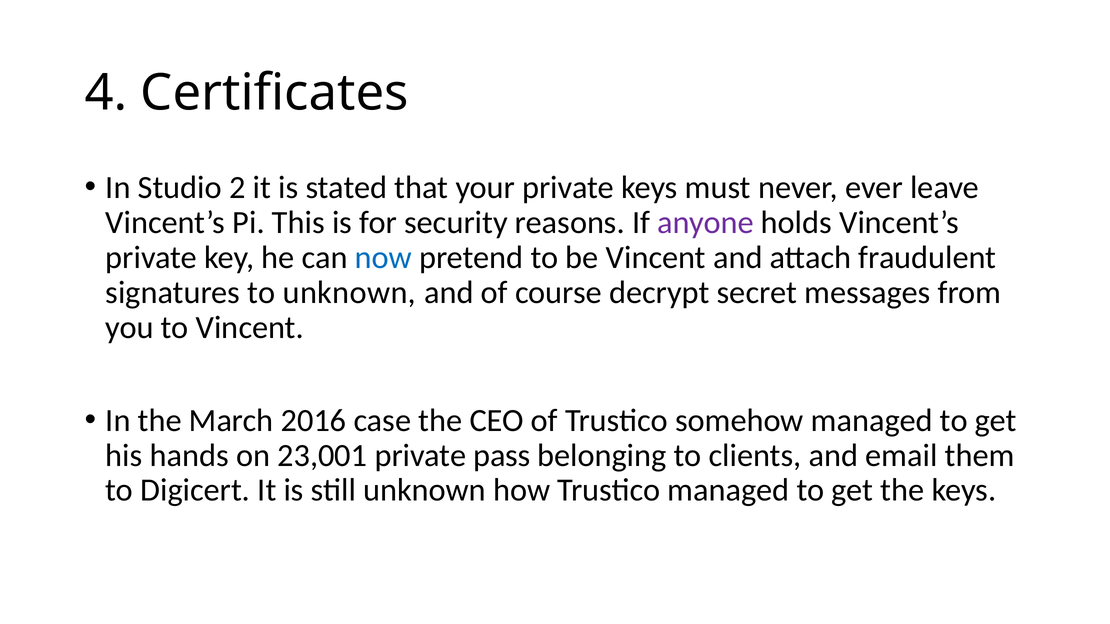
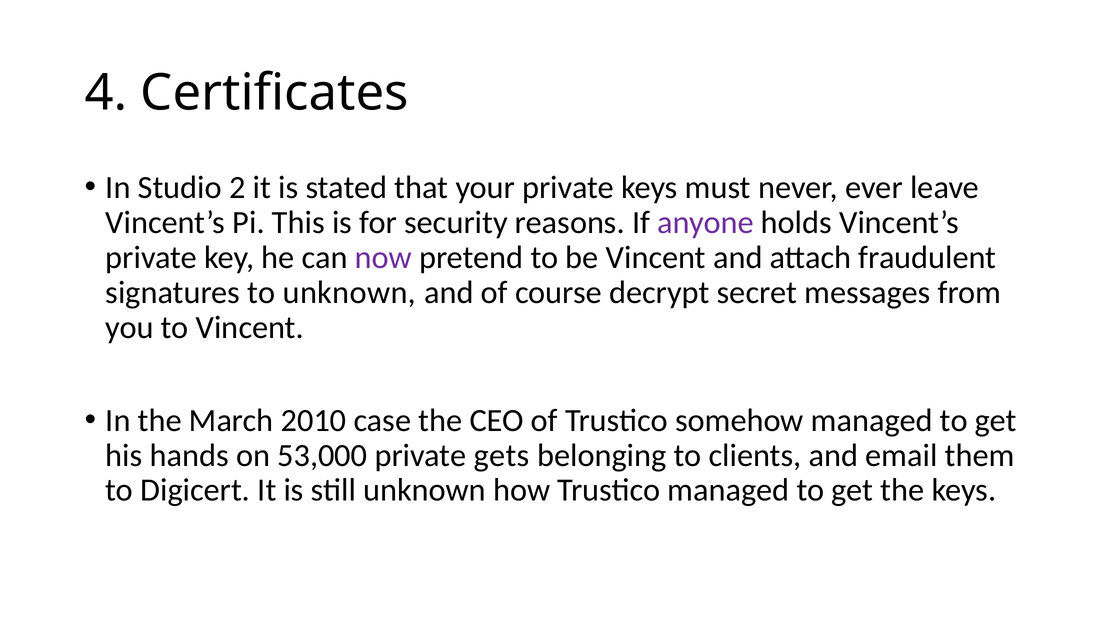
now colour: blue -> purple
2016: 2016 -> 2010
23,001: 23,001 -> 53,000
pass: pass -> gets
